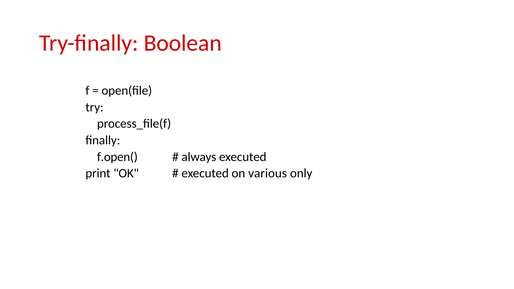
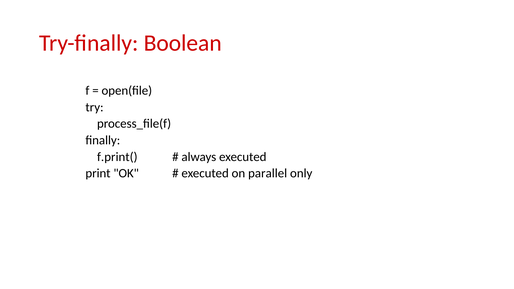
f.open(: f.open( -> f.print(
various: various -> parallel
